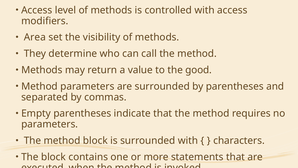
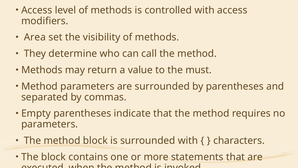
good: good -> must
